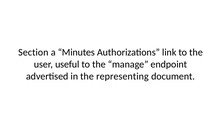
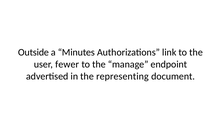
Section: Section -> Outside
useful: useful -> fewer
